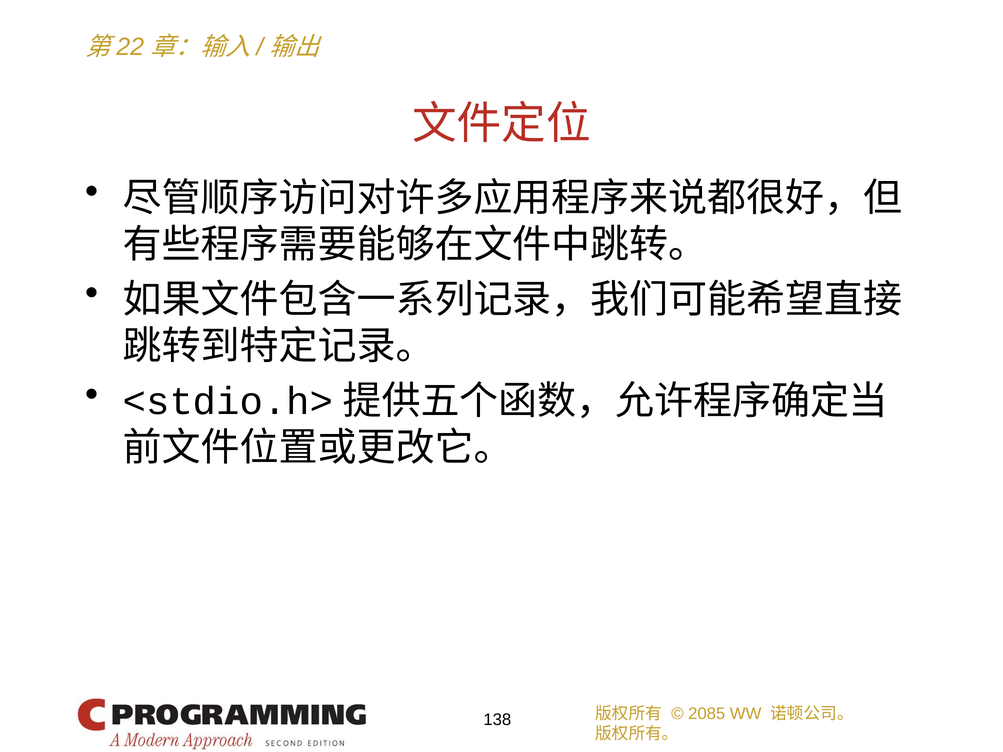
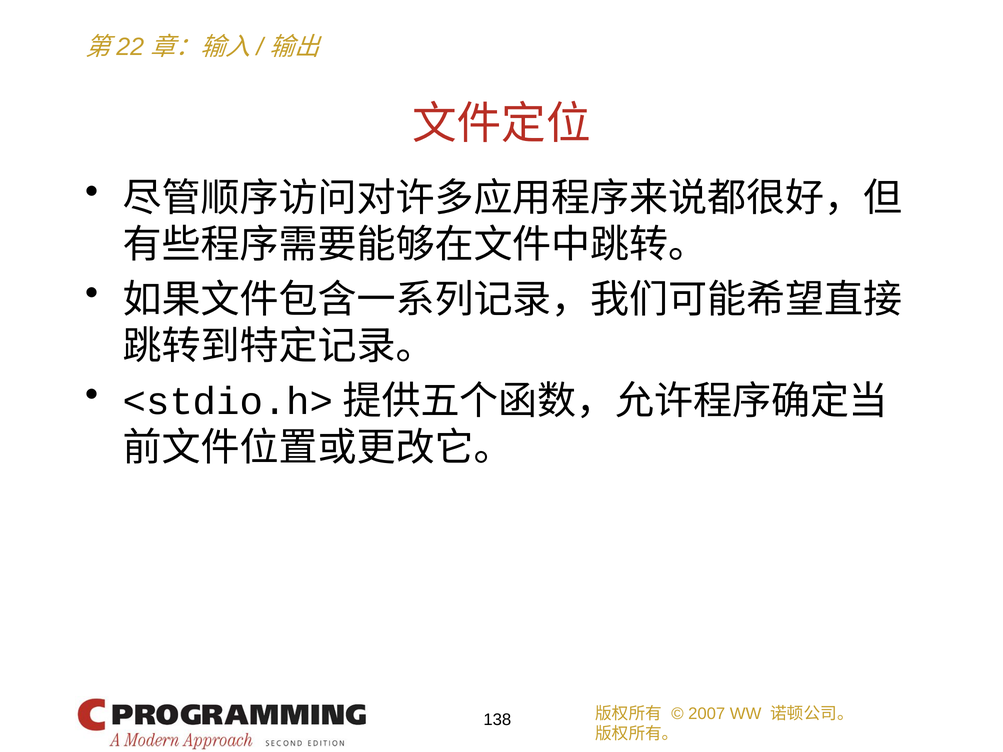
2085: 2085 -> 2007
